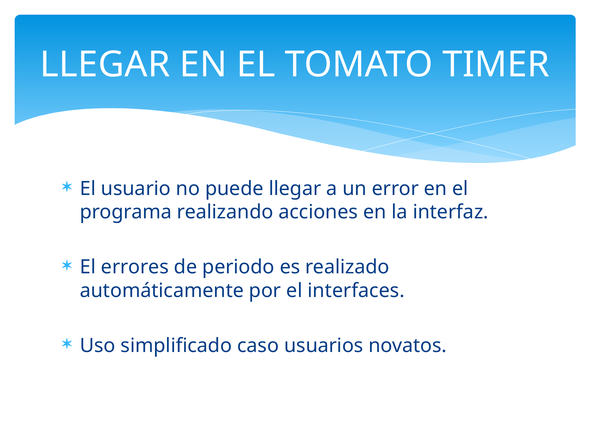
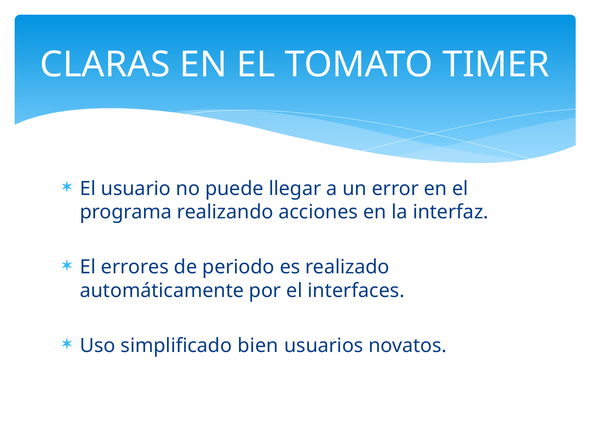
LLEGAR at (105, 65): LLEGAR -> CLARAS
caso: caso -> bien
